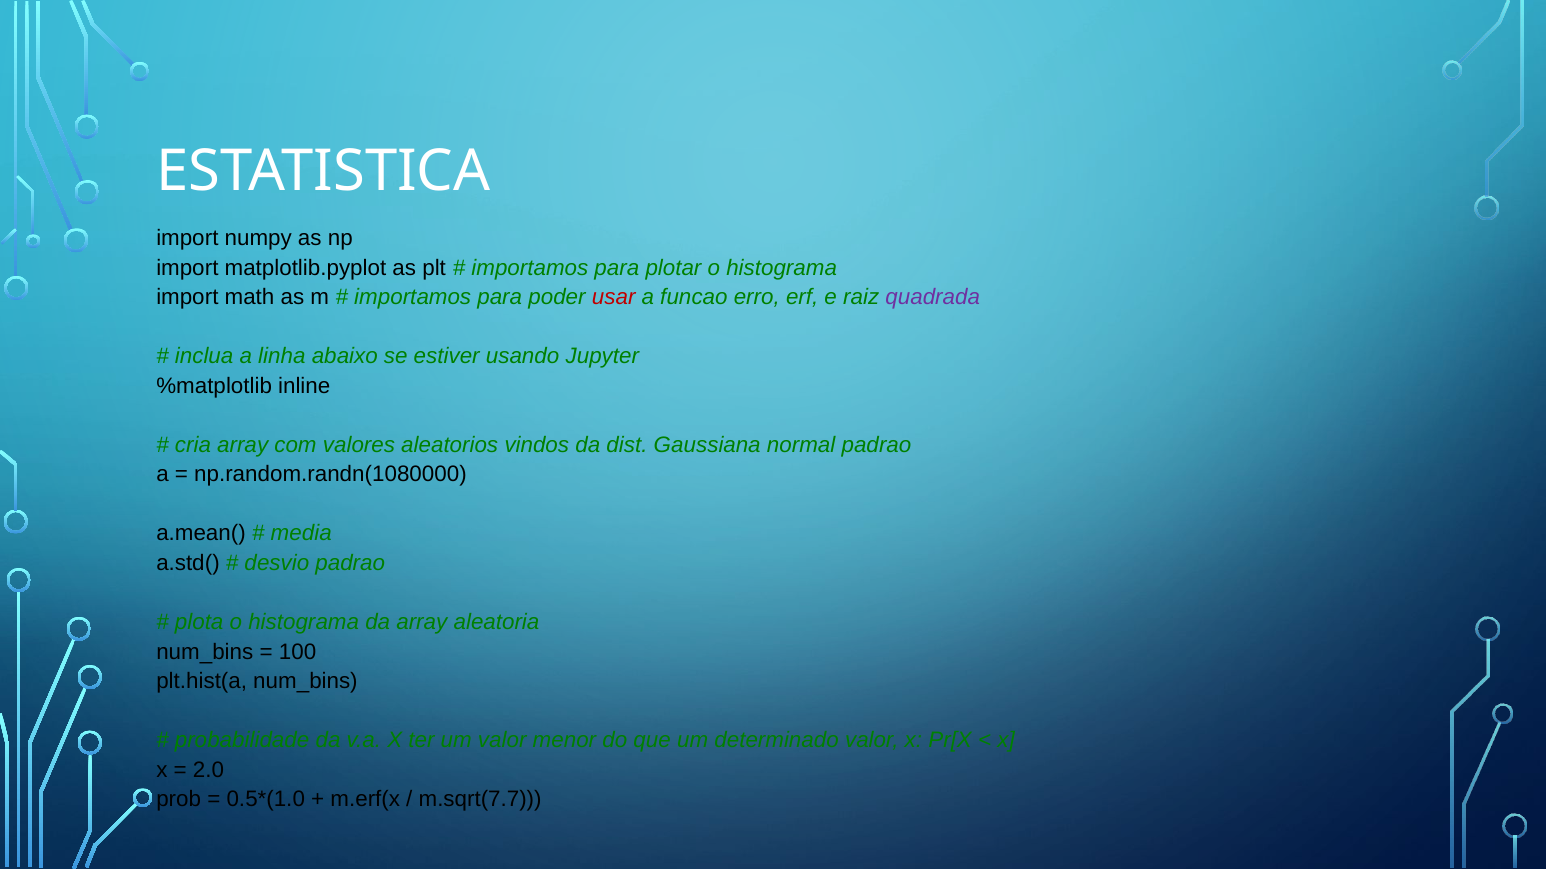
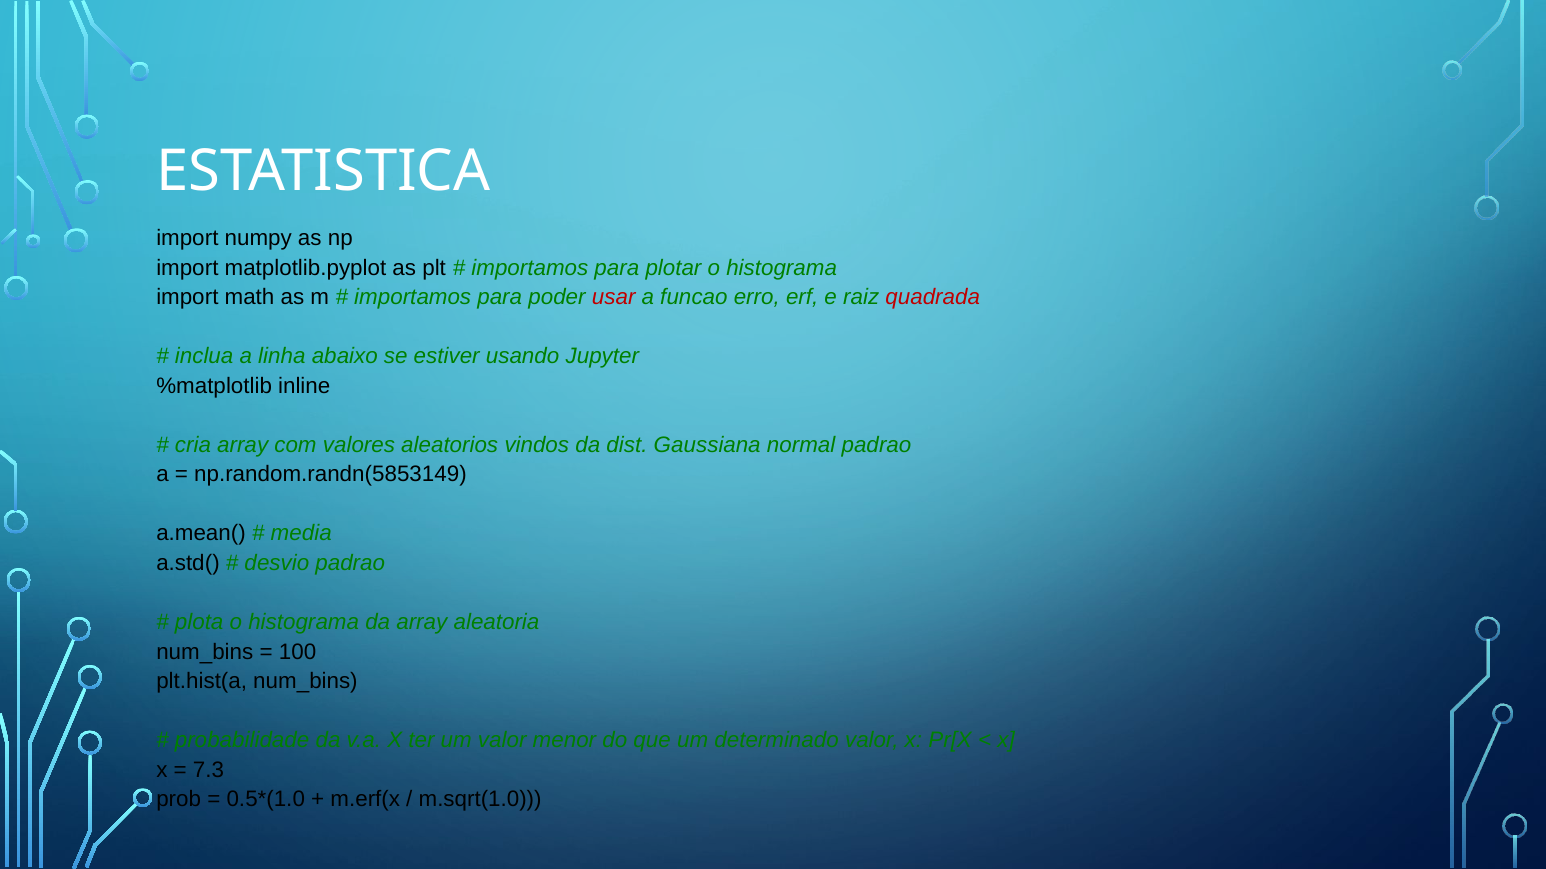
quadrada colour: purple -> red
np.random.randn(1080000: np.random.randn(1080000 -> np.random.randn(5853149
2.0: 2.0 -> 7.3
m.sqrt(7.7: m.sqrt(7.7 -> m.sqrt(1.0
